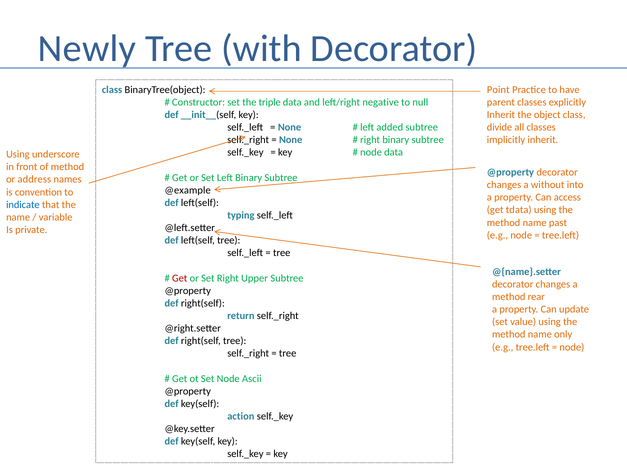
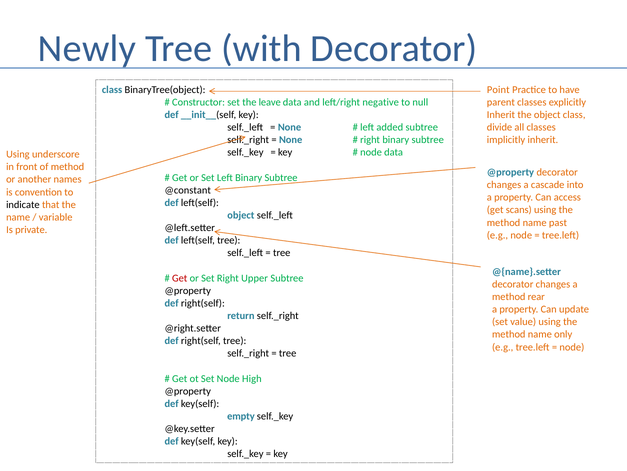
triple: triple -> leave
address: address -> another
without: without -> cascade
@example: @example -> @constant
indicate colour: blue -> black
tdata: tdata -> scans
typing at (241, 215): typing -> object
Ascii: Ascii -> High
action: action -> empty
